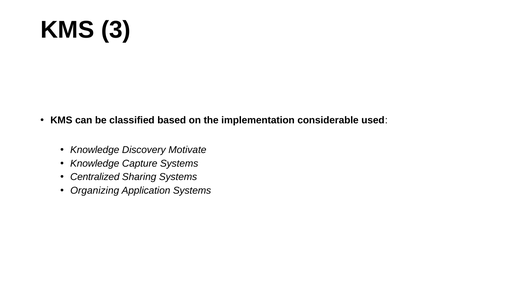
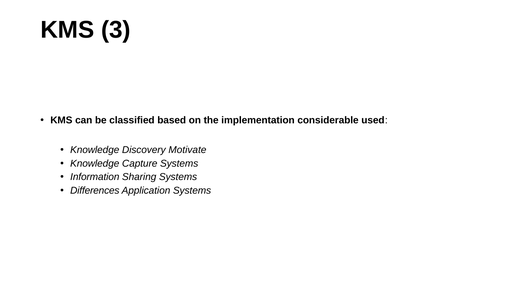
Centralized: Centralized -> Information
Organizing: Organizing -> Differences
